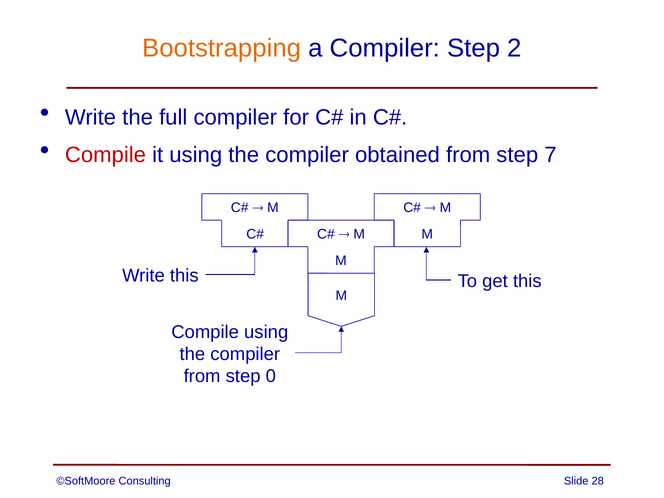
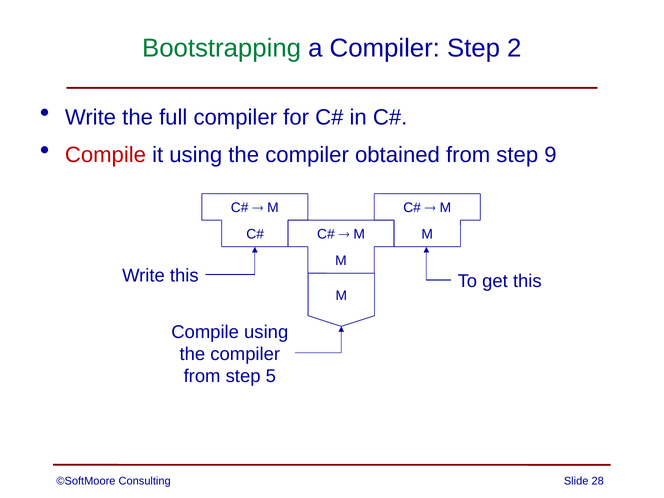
Bootstrapping colour: orange -> green
7: 7 -> 9
0: 0 -> 5
